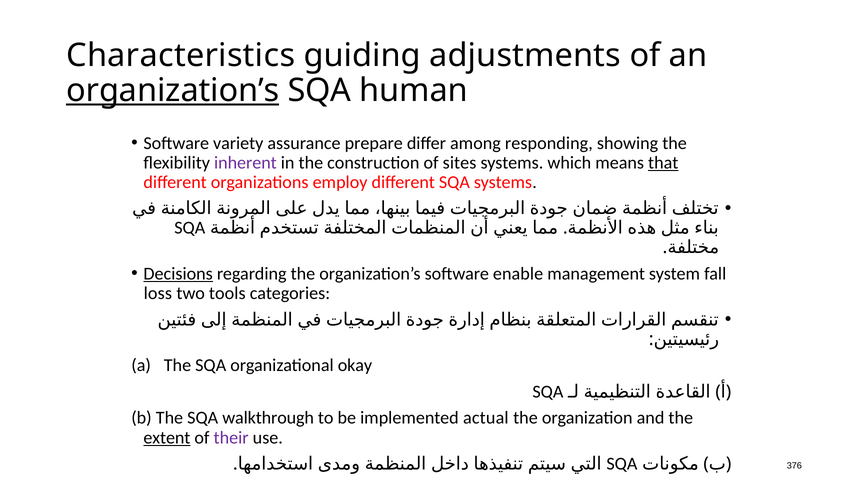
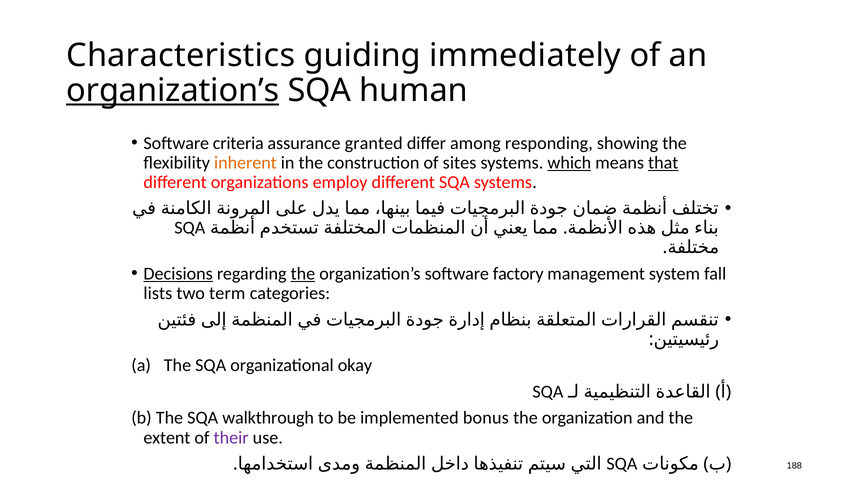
adjustments: adjustments -> immediately
variety: variety -> criteria
prepare: prepare -> granted
inherent colour: purple -> orange
which underline: none -> present
the at (303, 274) underline: none -> present
enable: enable -> factory
loss: loss -> lists
tools: tools -> term
actual: actual -> bonus
extent underline: present -> none
376: 376 -> 188
